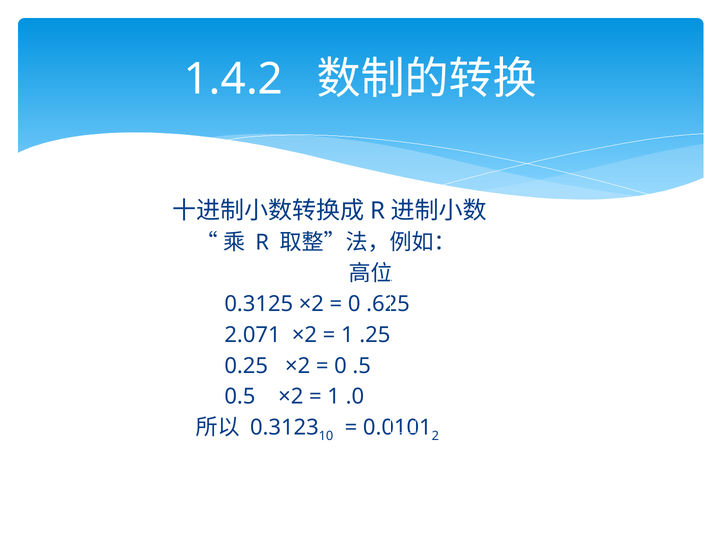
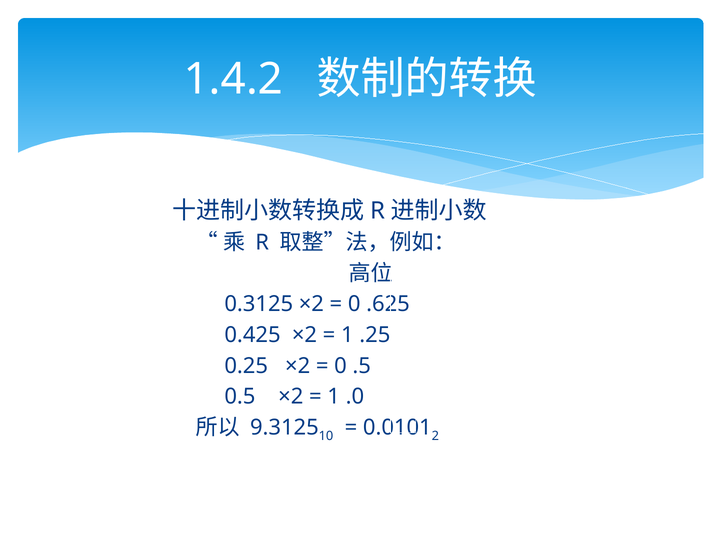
2.071: 2.071 -> 0.425
0.3123: 0.3123 -> 9.3125
